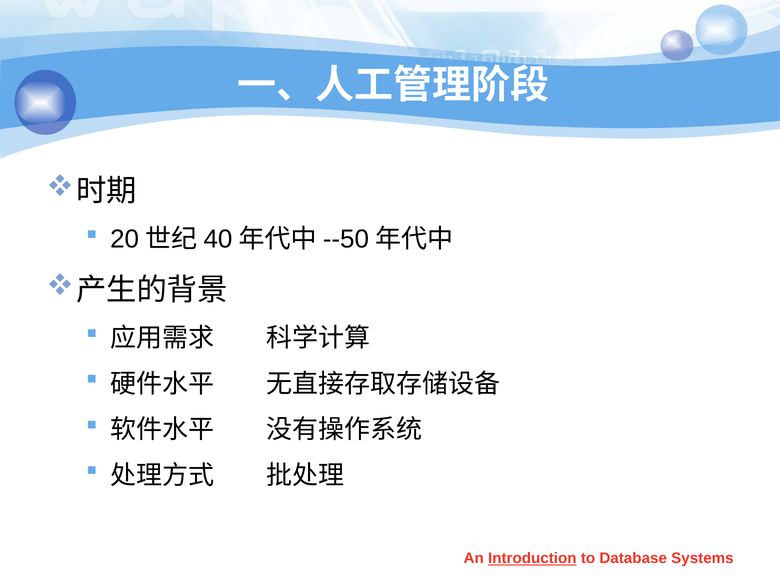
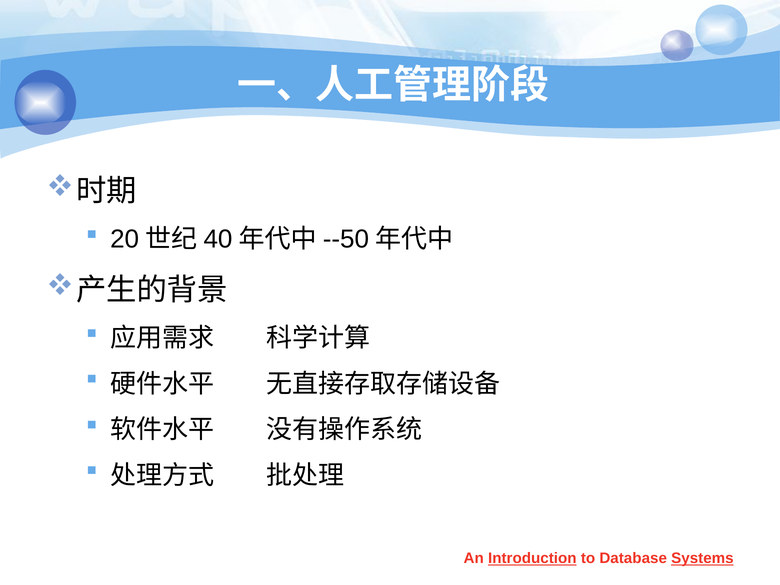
Systems underline: none -> present
